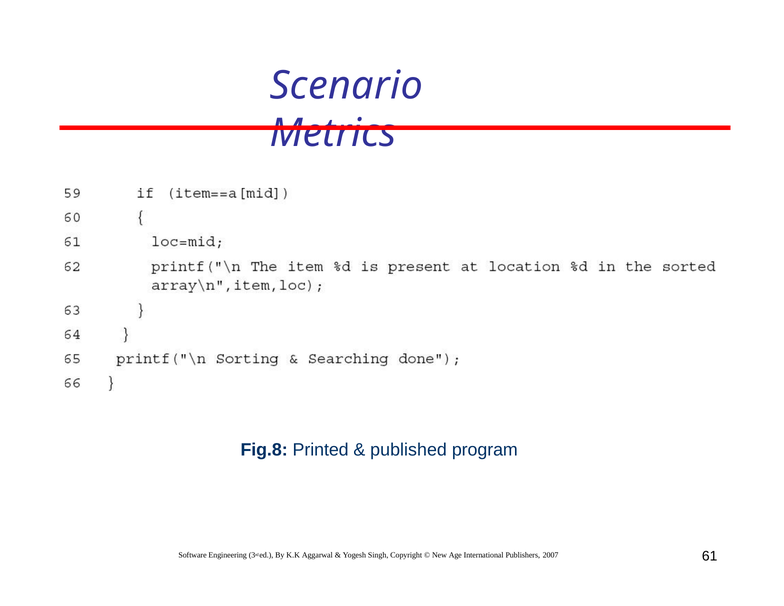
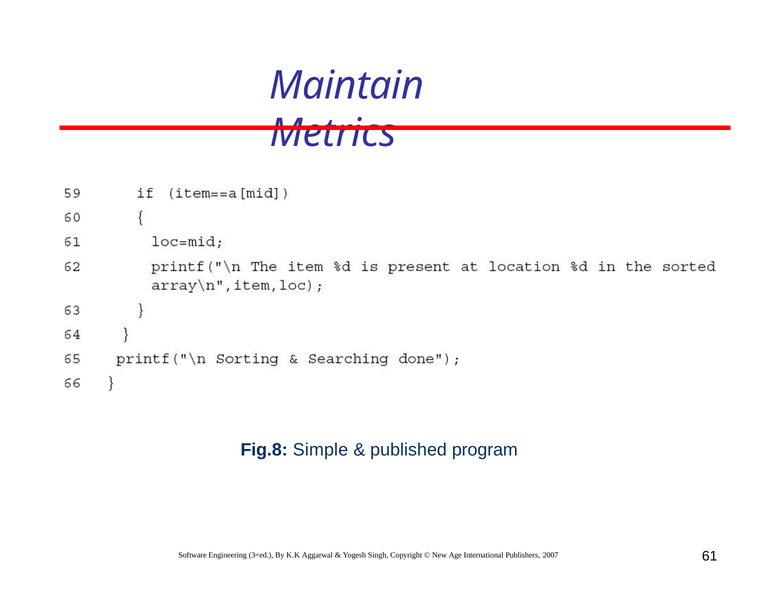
Scenario: Scenario -> Maintain
Printed: Printed -> Simple
